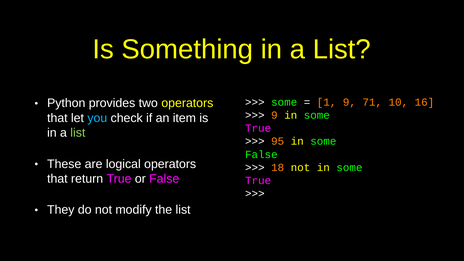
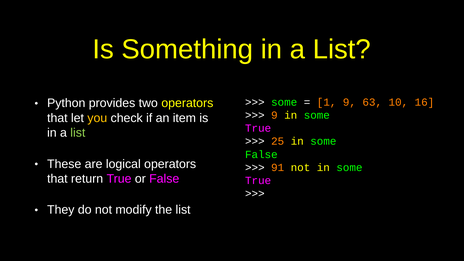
71: 71 -> 63
you colour: light blue -> yellow
95: 95 -> 25
18: 18 -> 91
